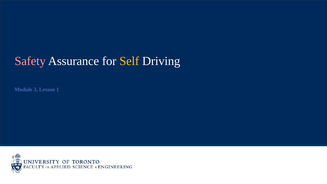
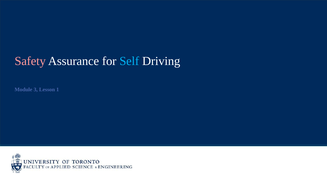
Self colour: yellow -> light blue
